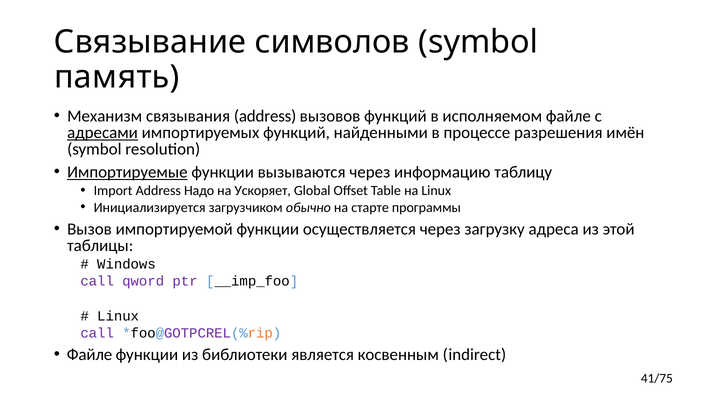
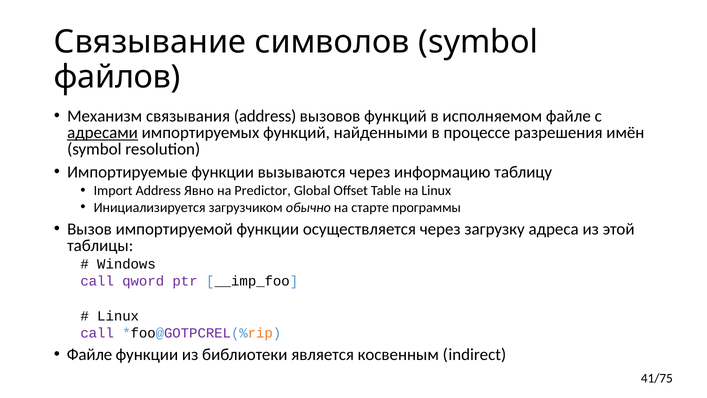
память: память -> файлов
Импортируемые underline: present -> none
Надо: Надо -> Явно
Ускоряет: Ускоряет -> Predictor
